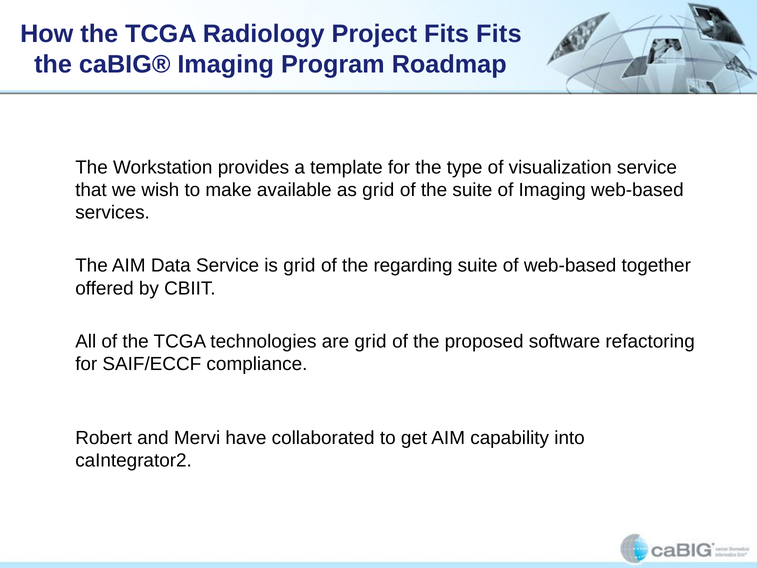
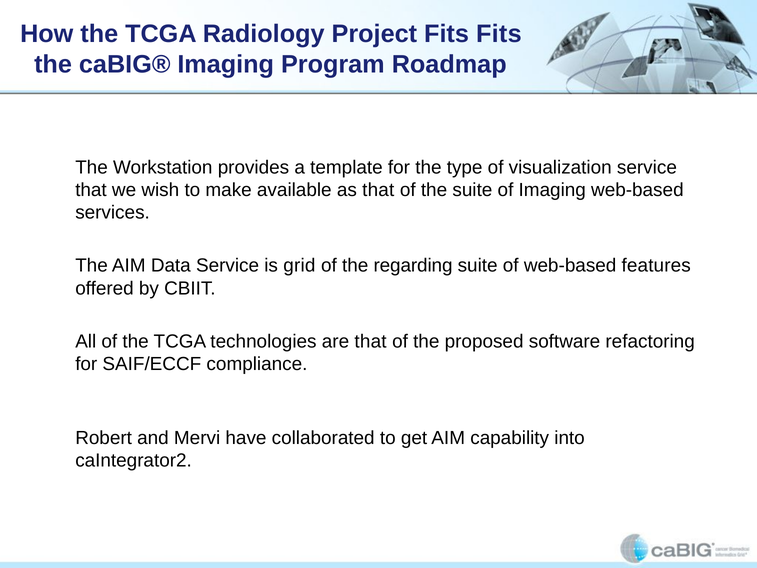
as grid: grid -> that
together: together -> features
are grid: grid -> that
